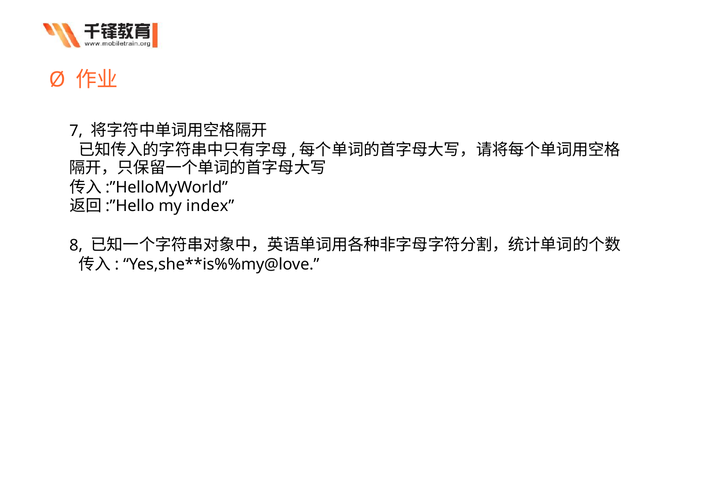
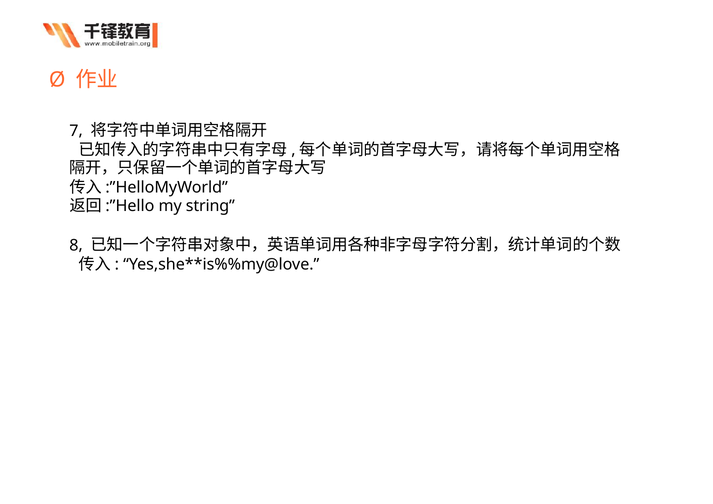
index: index -> string
